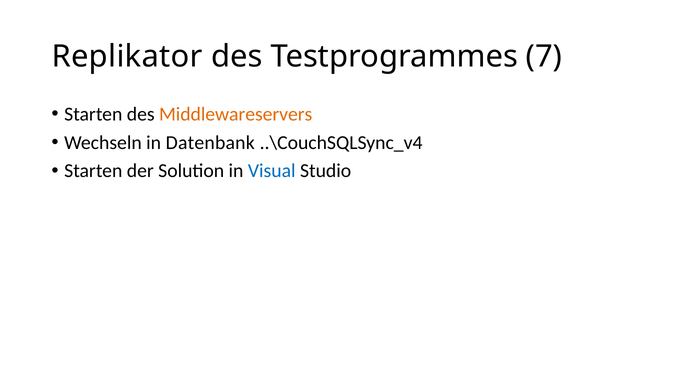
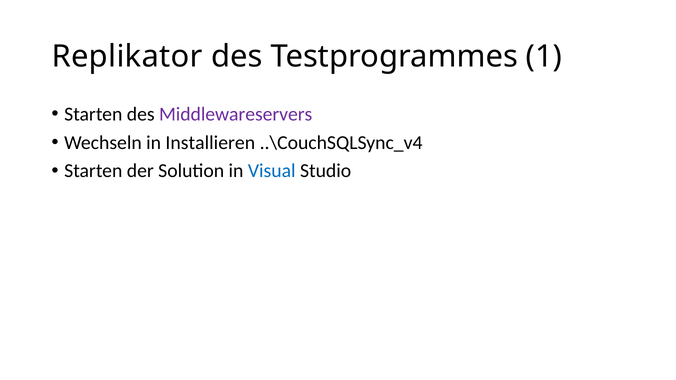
7: 7 -> 1
Middlewareservers colour: orange -> purple
Datenbank: Datenbank -> Installieren
